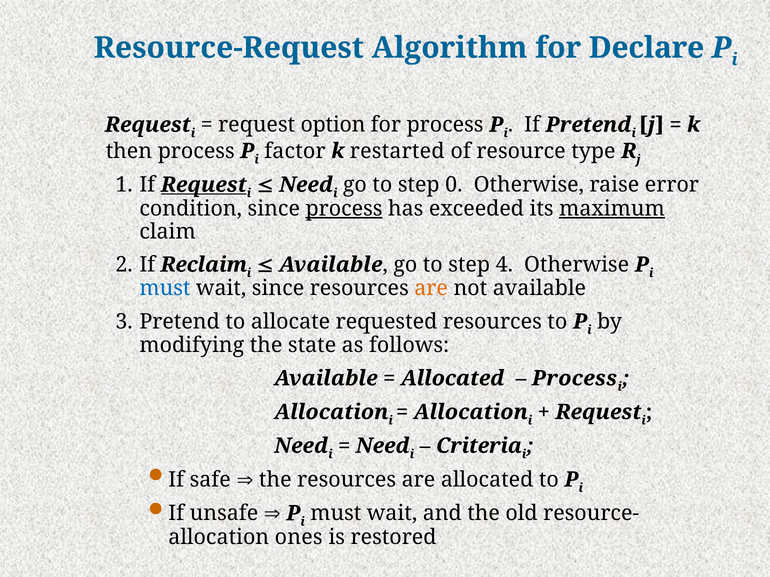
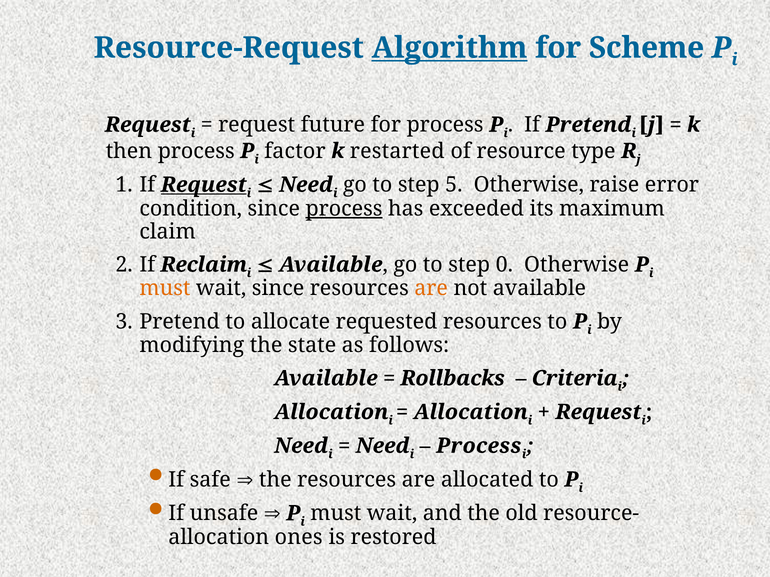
Algorithm underline: none -> present
Declare: Declare -> Scheme
option: option -> future
0: 0 -> 5
maximum underline: present -> none
4: 4 -> 0
must at (165, 289) colour: blue -> orange
Allocated at (453, 379): Allocated -> Rollbacks
Process at (574, 379): Process -> Criteria
Criteria at (479, 446): Criteria -> Process
